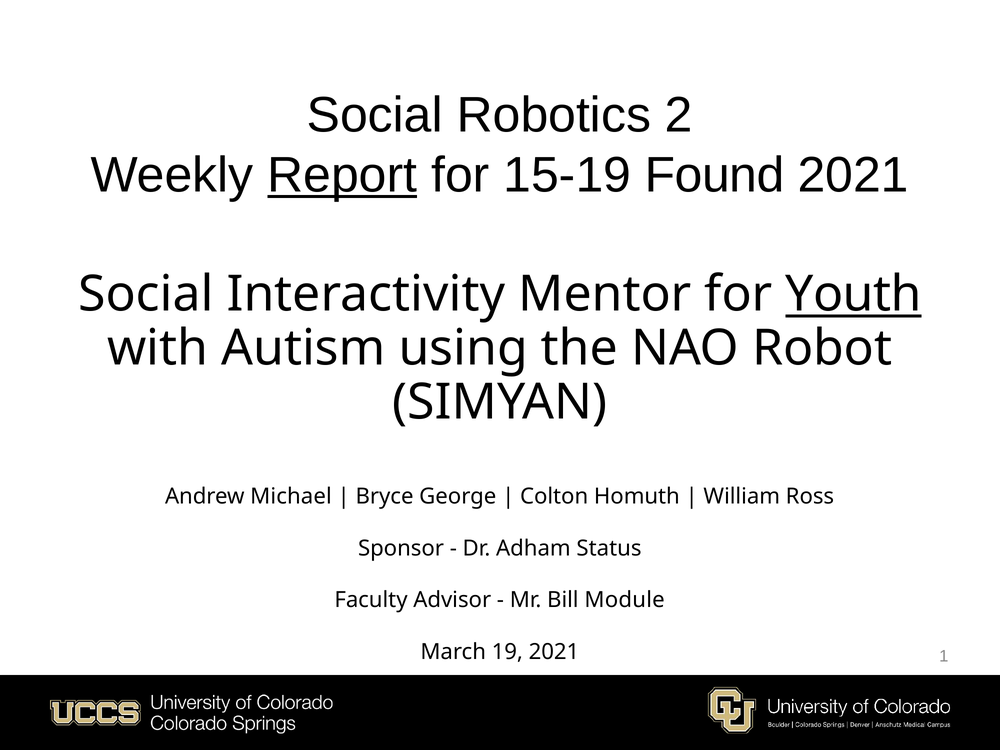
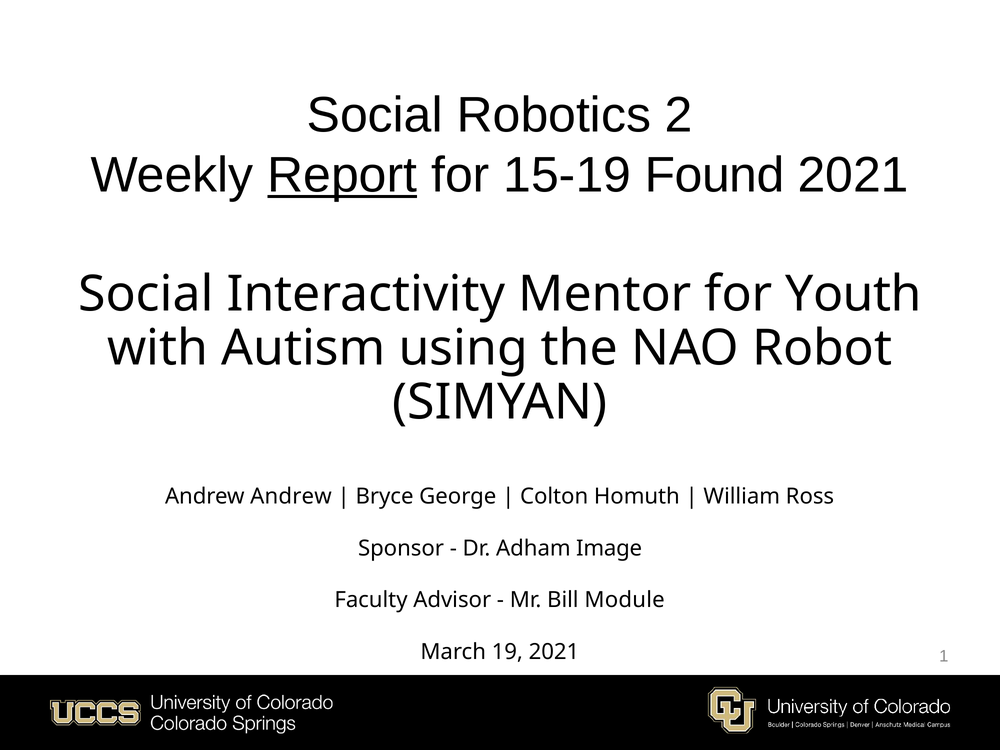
Youth underline: present -> none
Andrew Michael: Michael -> Andrew
Status: Status -> Image
